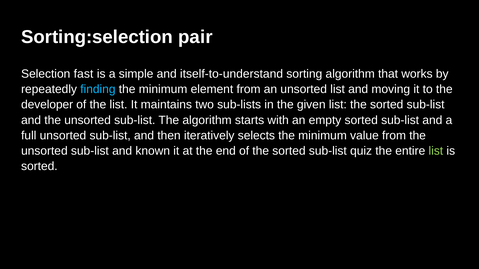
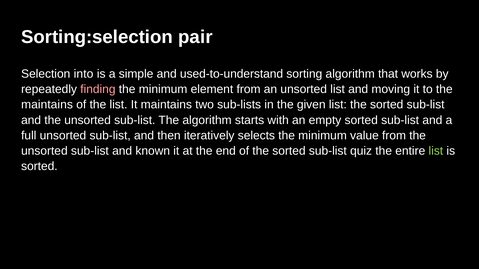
fast: fast -> into
itself-to-understand: itself-to-understand -> used-to-understand
finding colour: light blue -> pink
developer at (47, 105): developer -> maintains
